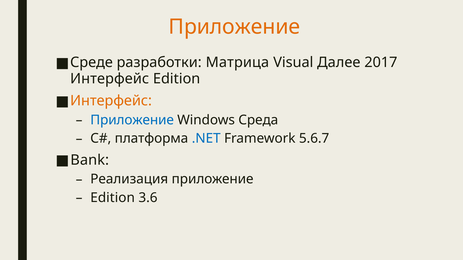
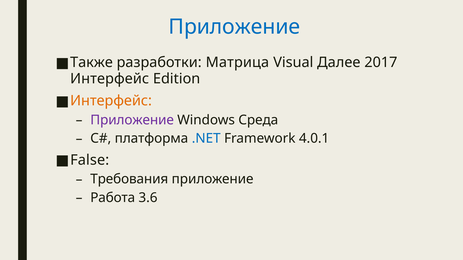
Приложение at (234, 27) colour: orange -> blue
Среде: Среде -> Также
Приложение at (132, 120) colour: blue -> purple
5.6.7: 5.6.7 -> 4.0.1
Bank: Bank -> False
Реализация: Реализация -> Требования
Edition at (113, 198): Edition -> Работа
